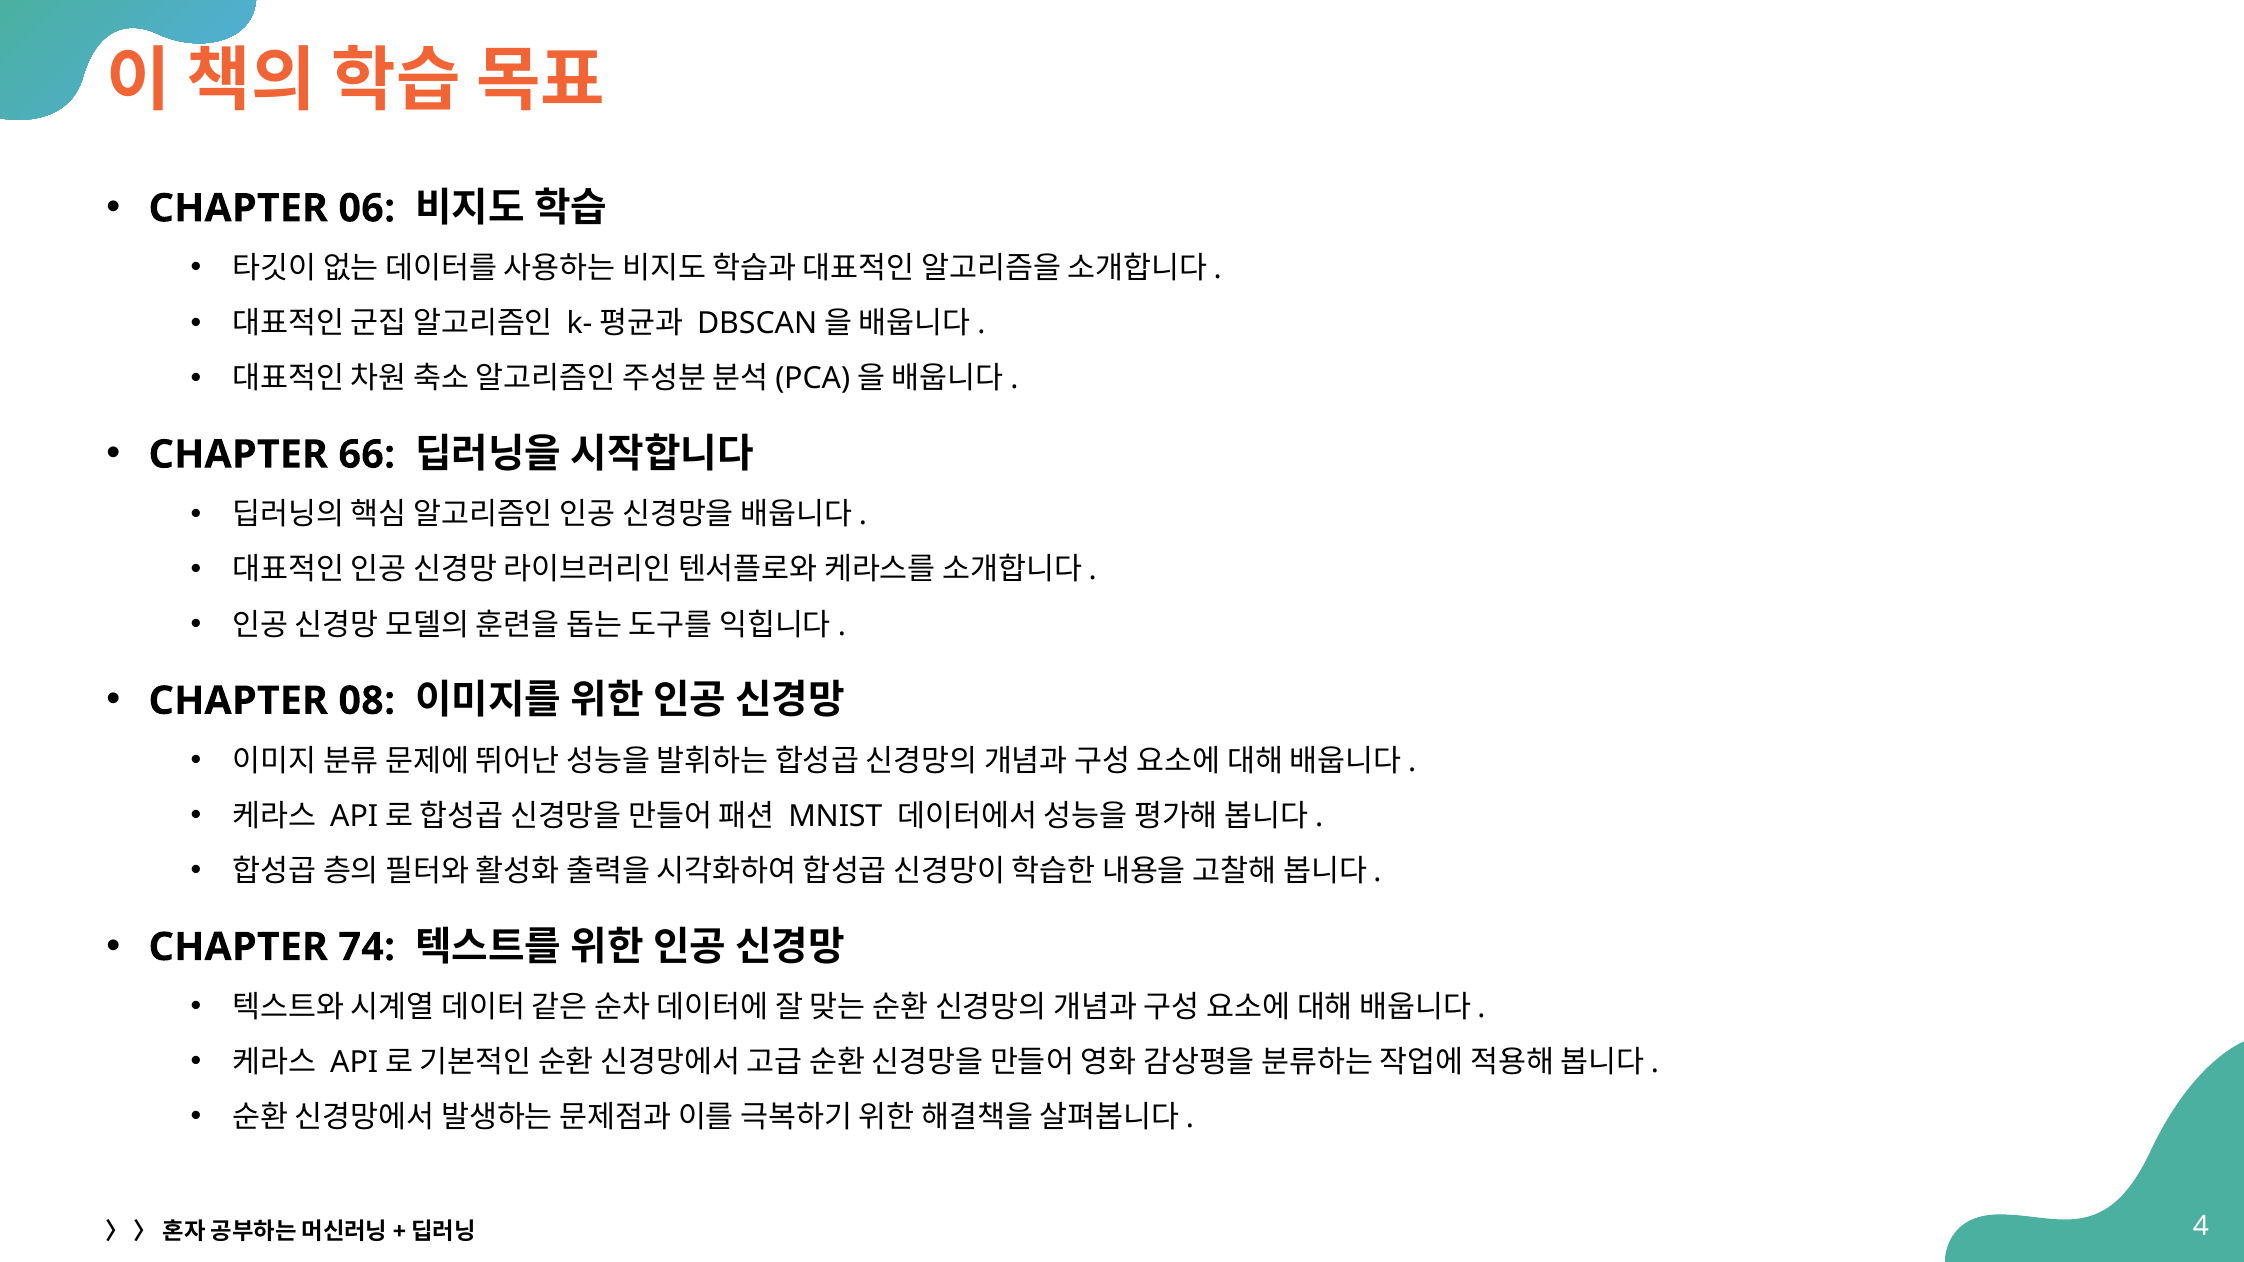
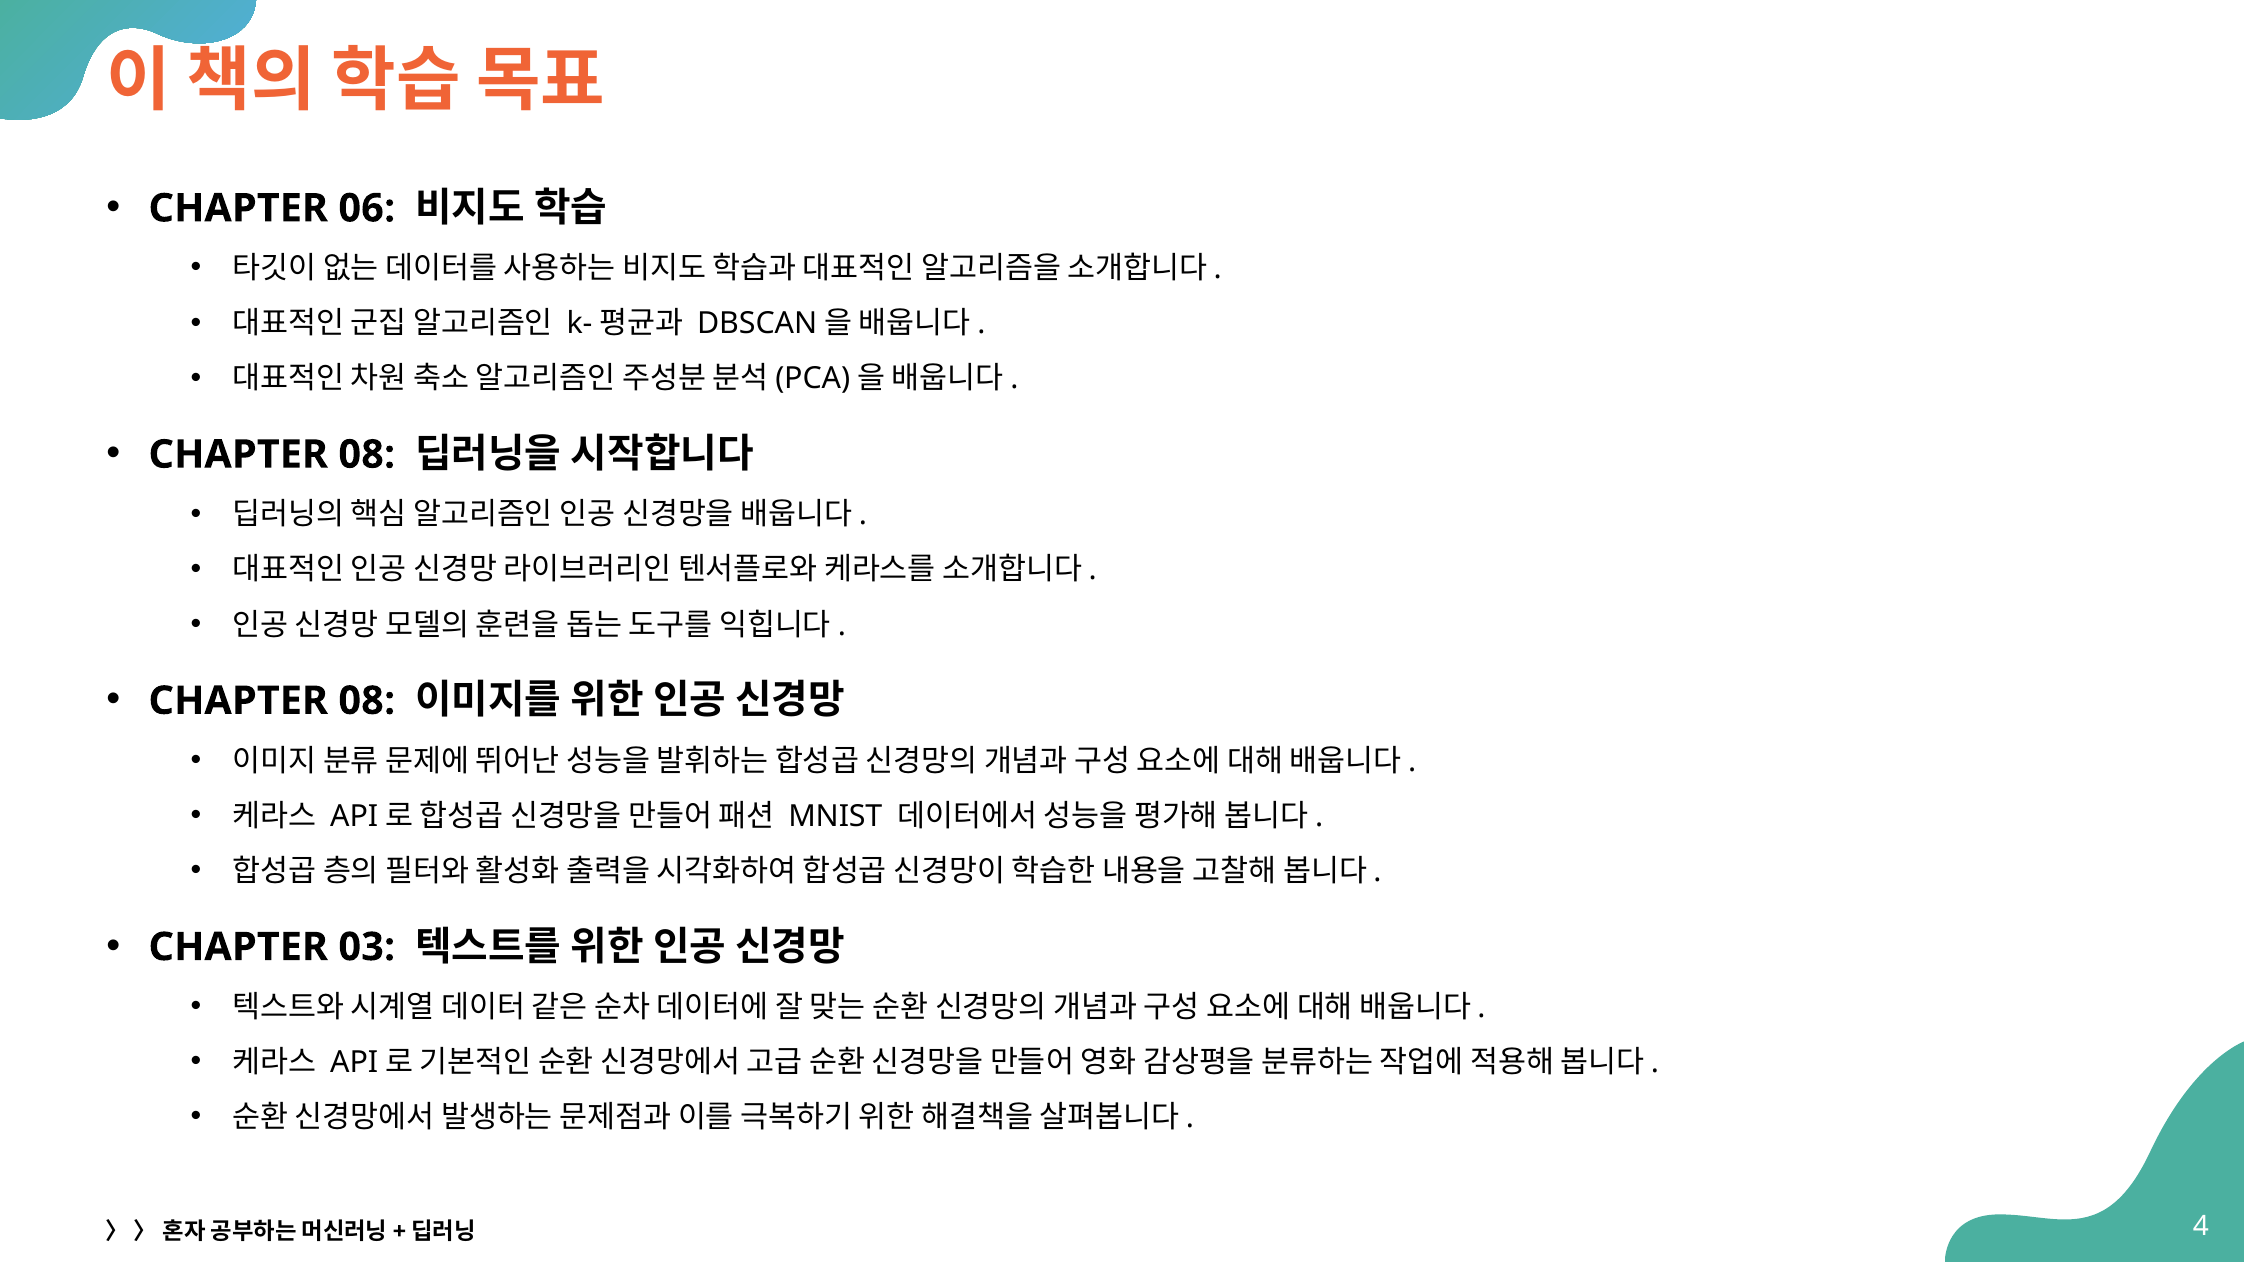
66 at (367, 455): 66 -> 08
74: 74 -> 03
